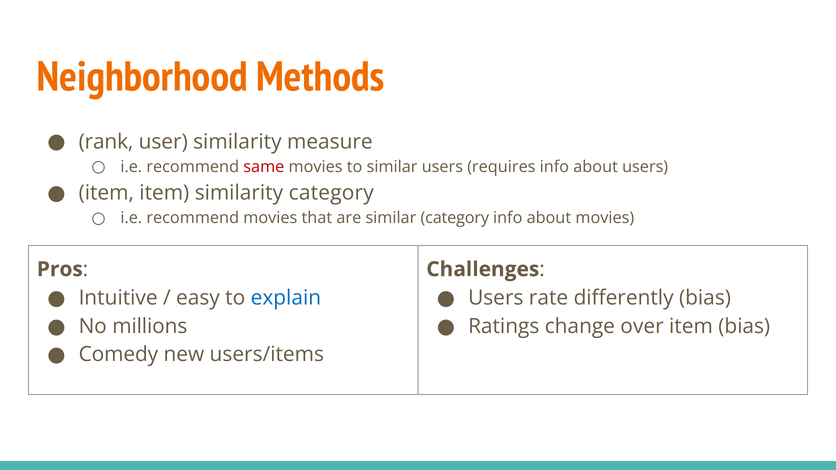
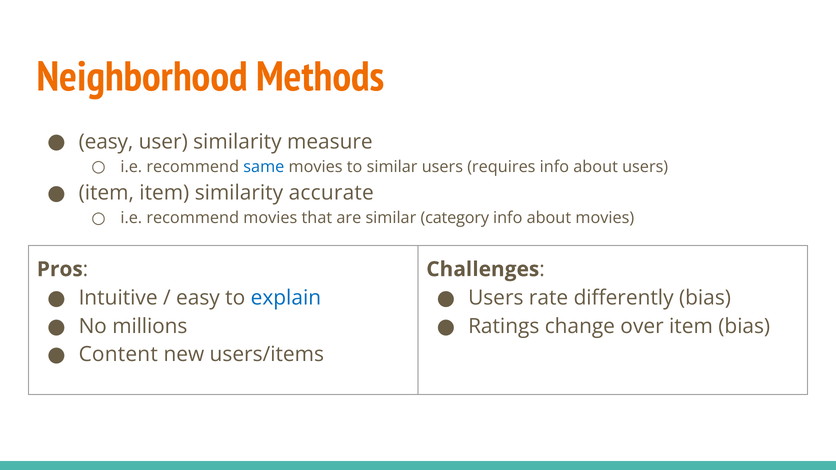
rank at (106, 142): rank -> easy
same colour: red -> blue
similarity category: category -> accurate
Comedy: Comedy -> Content
